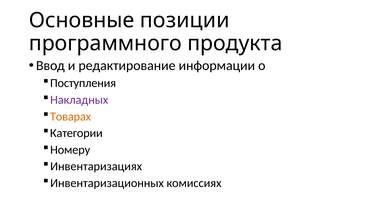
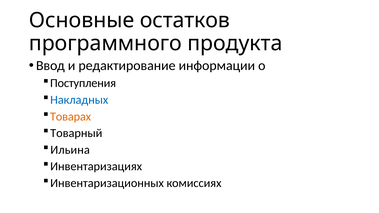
позиции: позиции -> остатков
Накладных colour: purple -> blue
Категории: Категории -> Товарный
Номеру: Номеру -> Ильина
